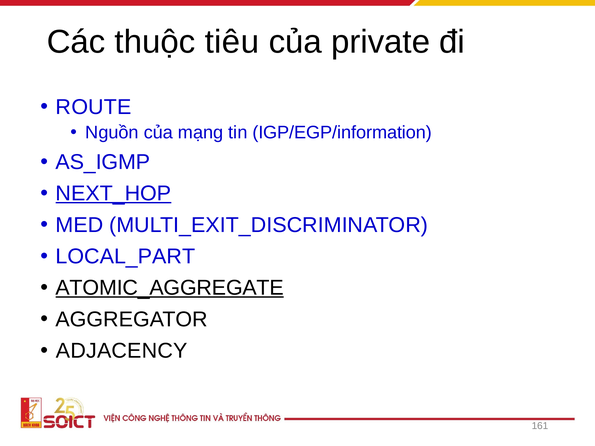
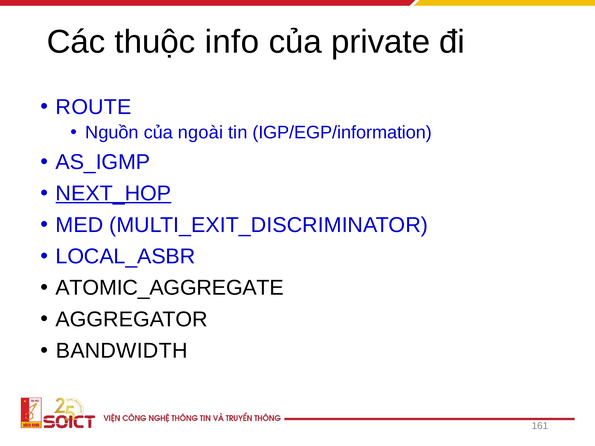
tiêu: tiêu -> info
mạng: mạng -> ngoài
LOCAL_PART: LOCAL_PART -> LOCAL_ASBR
ATOMIC_AGGREGATE underline: present -> none
ADJACENCY: ADJACENCY -> BANDWIDTH
